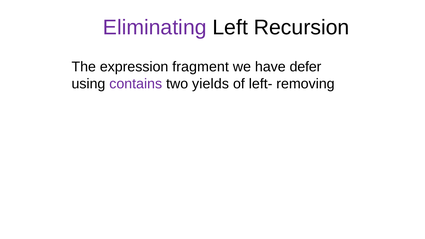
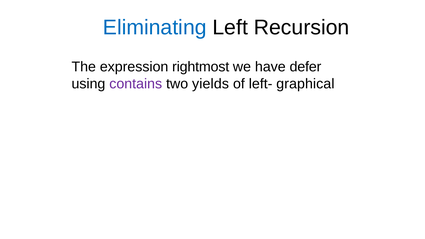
Eliminating colour: purple -> blue
fragment: fragment -> rightmost
removing: removing -> graphical
